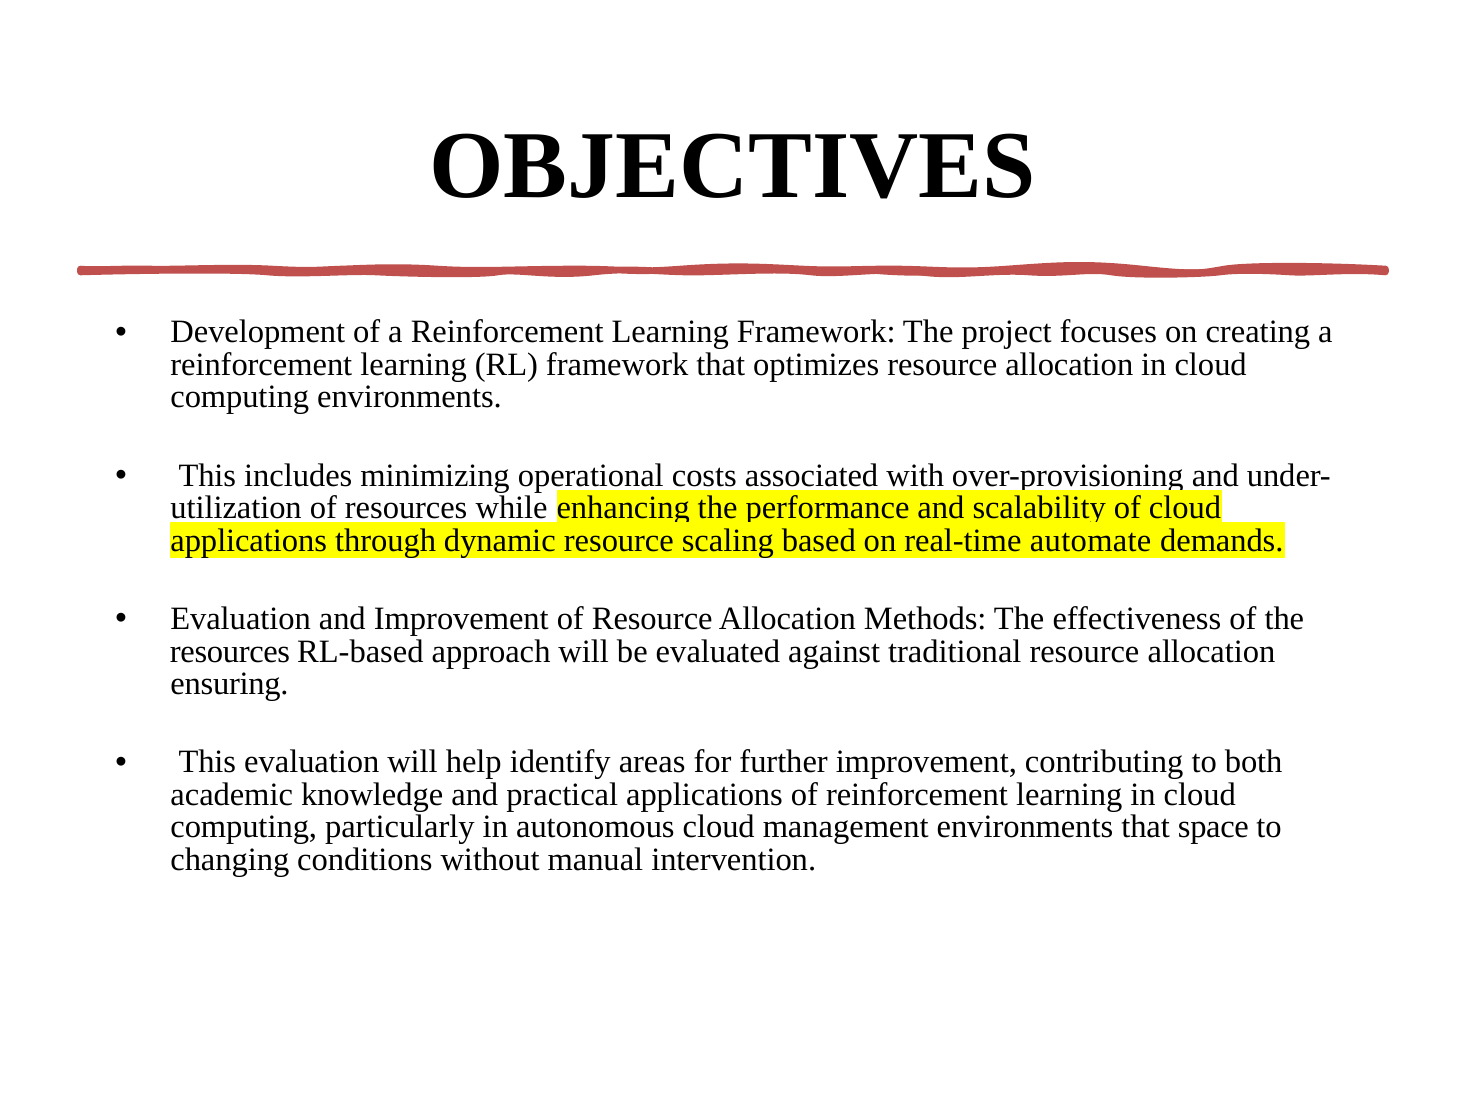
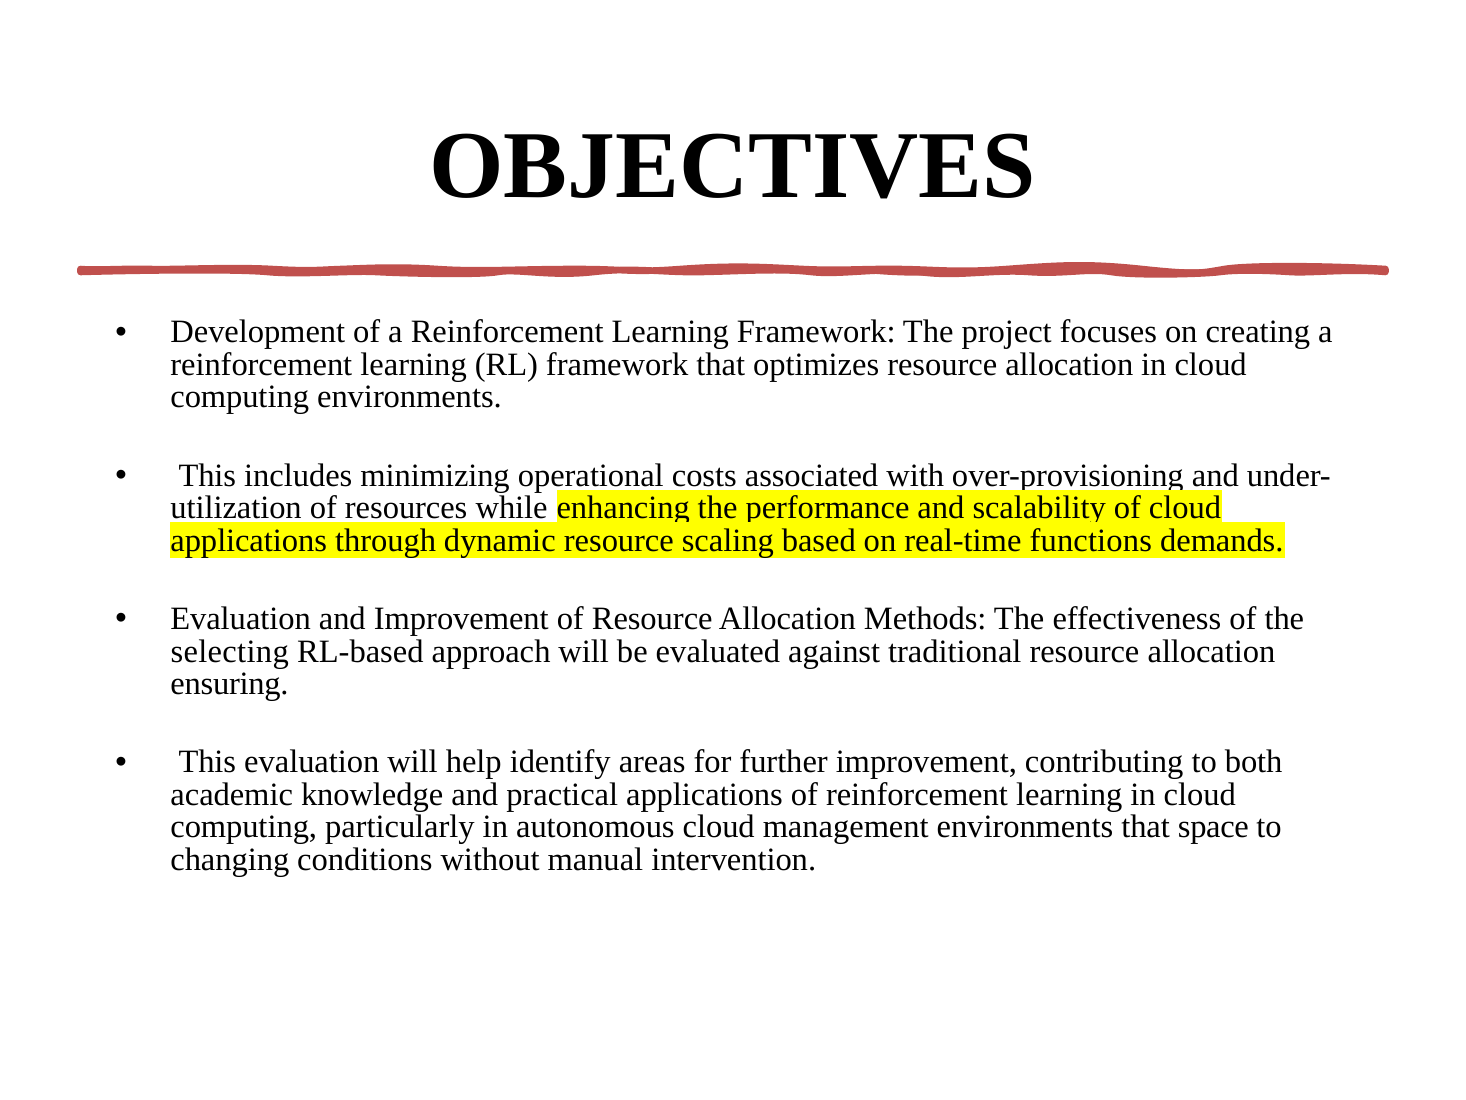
automate: automate -> functions
resources at (230, 651): resources -> selecting
